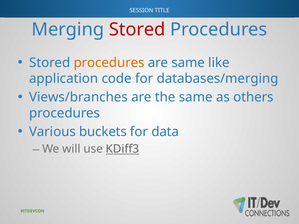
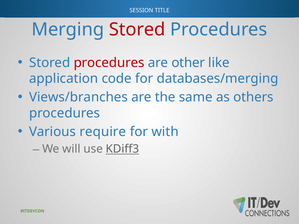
procedures at (109, 63) colour: orange -> red
are same: same -> other
buckets: buckets -> require
data: data -> with
